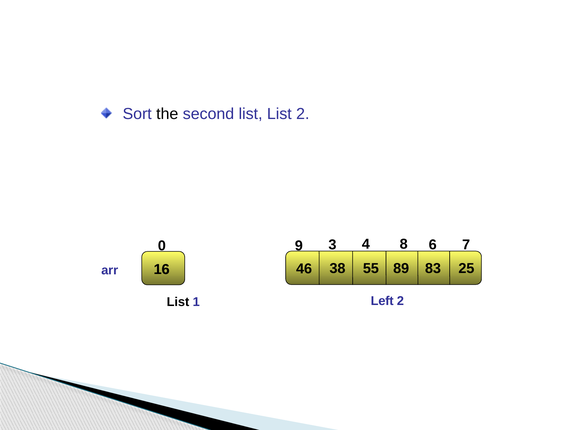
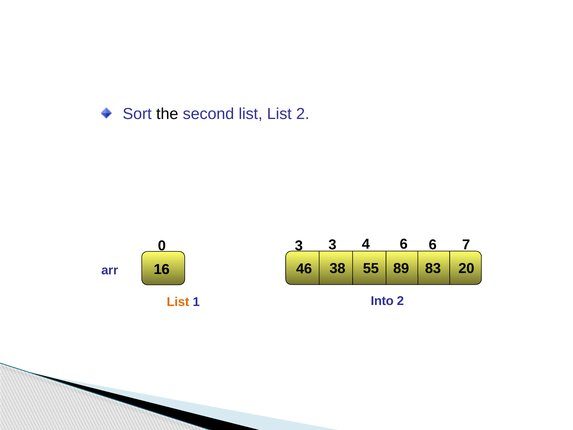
3 8: 8 -> 6
0 9: 9 -> 3
25: 25 -> 20
List at (178, 302) colour: black -> orange
Left: Left -> Into
